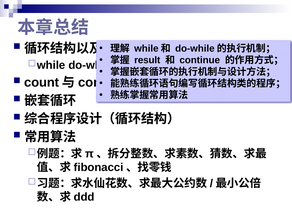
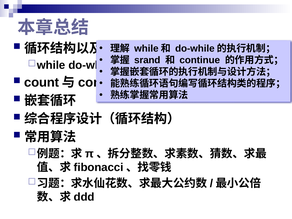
result: result -> srand
